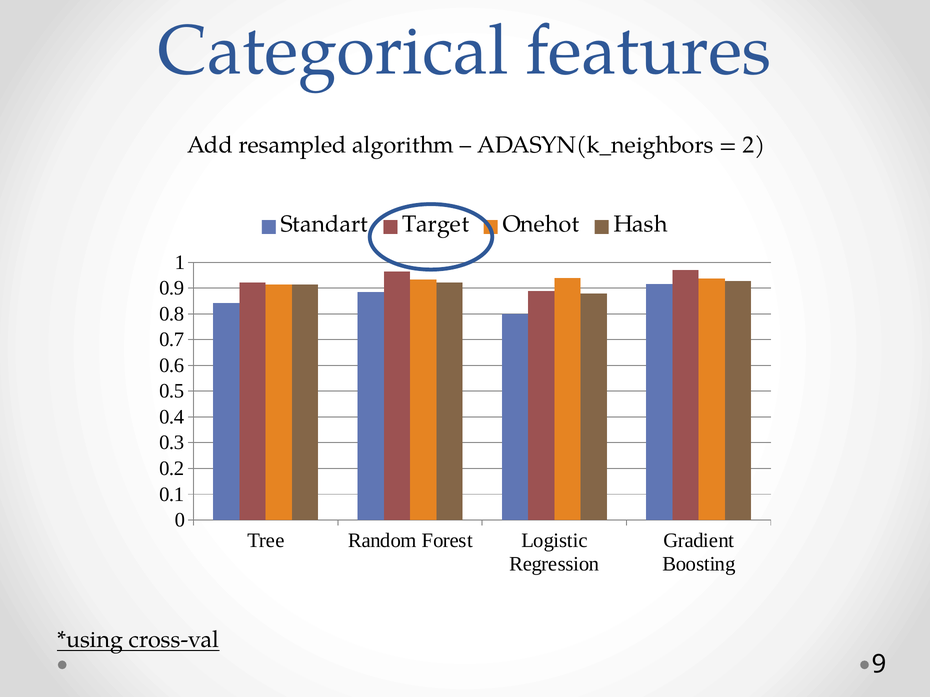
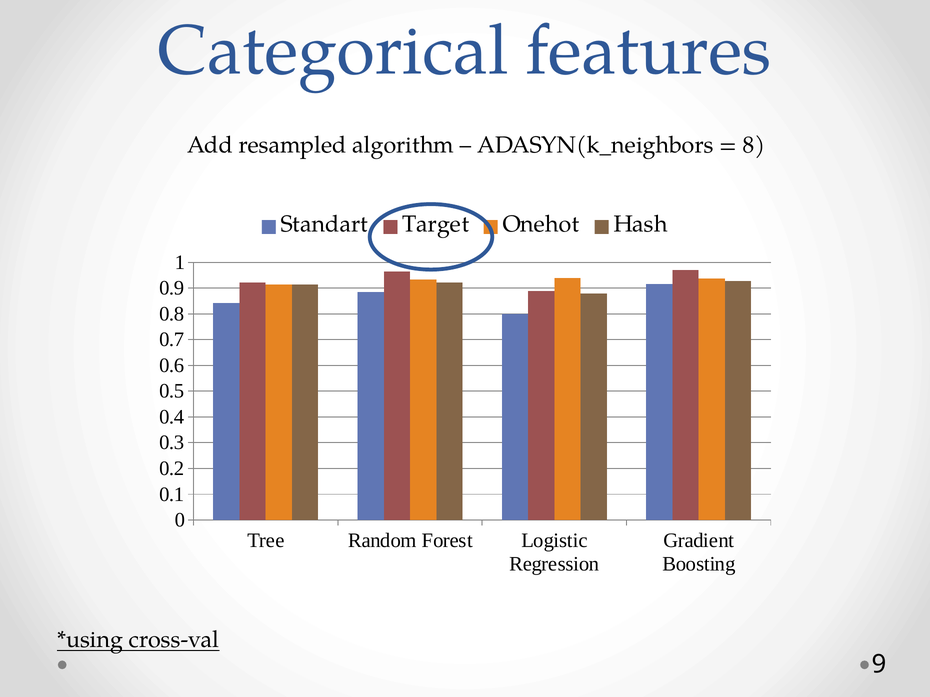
2: 2 -> 8
